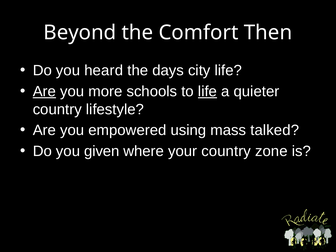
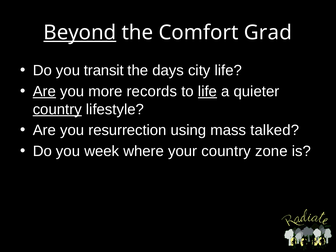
Beyond underline: none -> present
Then: Then -> Grad
heard: heard -> transit
schools: schools -> records
country at (57, 109) underline: none -> present
empowered: empowered -> resurrection
given: given -> week
